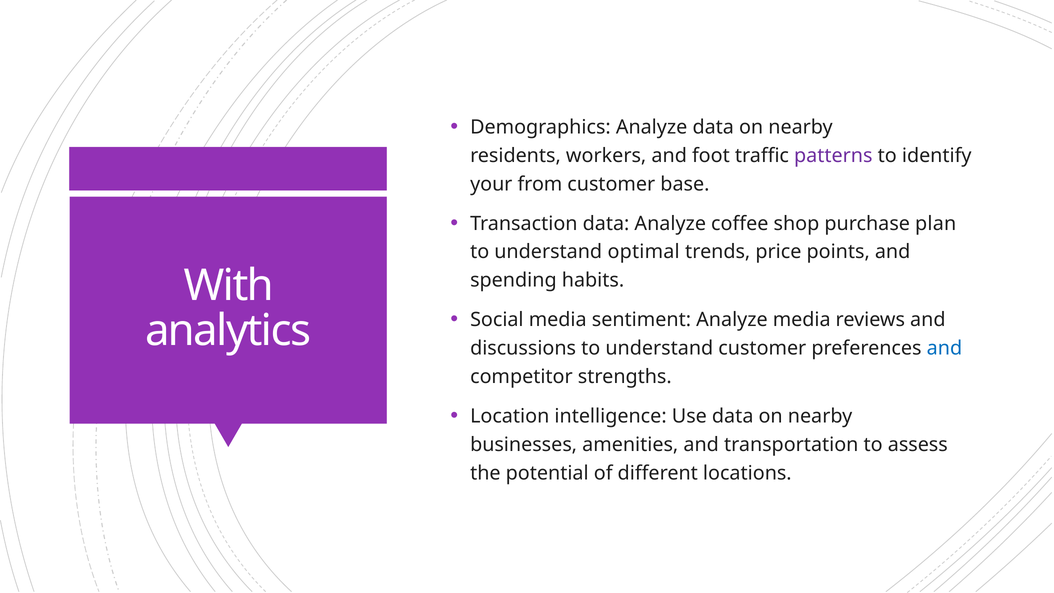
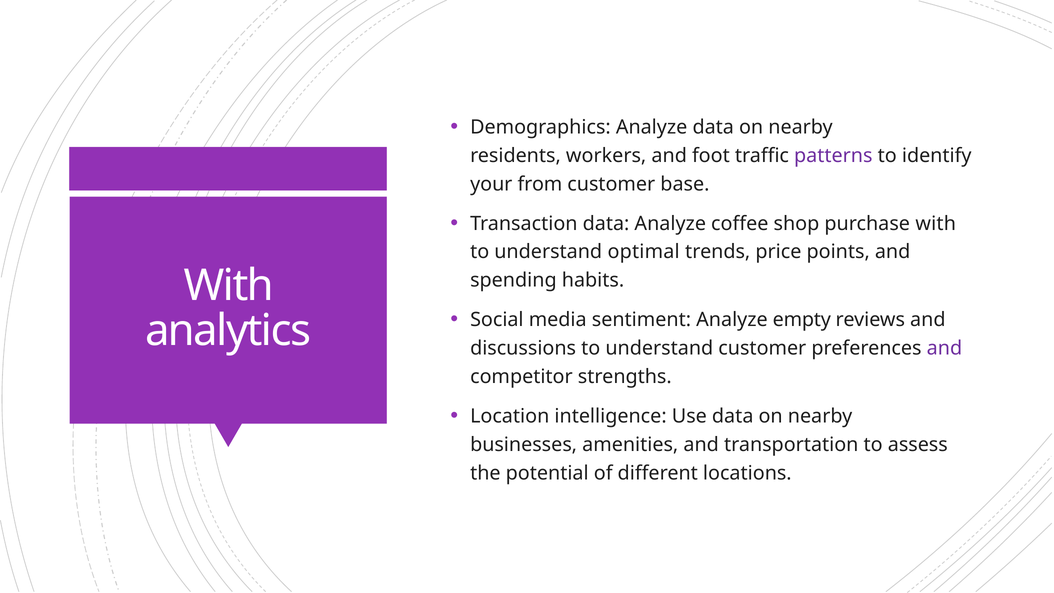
purchase plan: plan -> with
Analyze media: media -> empty
and at (944, 348) colour: blue -> purple
